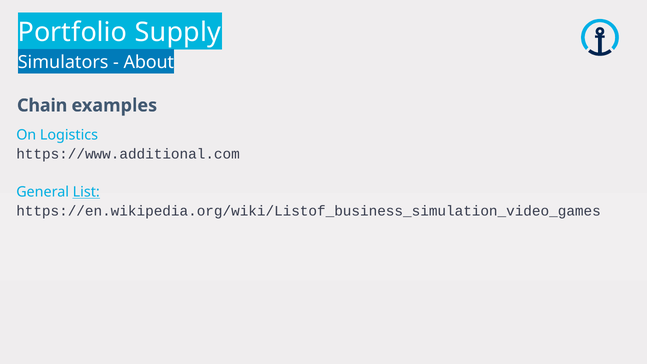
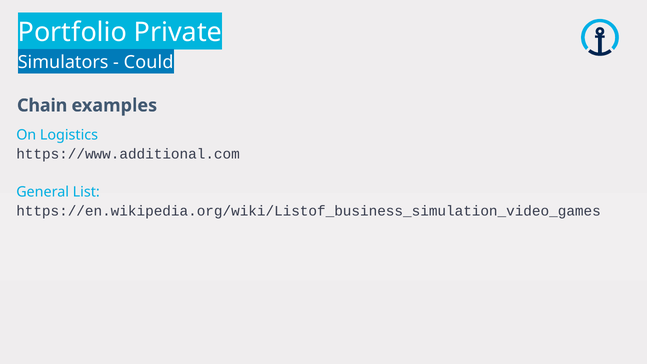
Supply: Supply -> Private
About: About -> Could
List underline: present -> none
